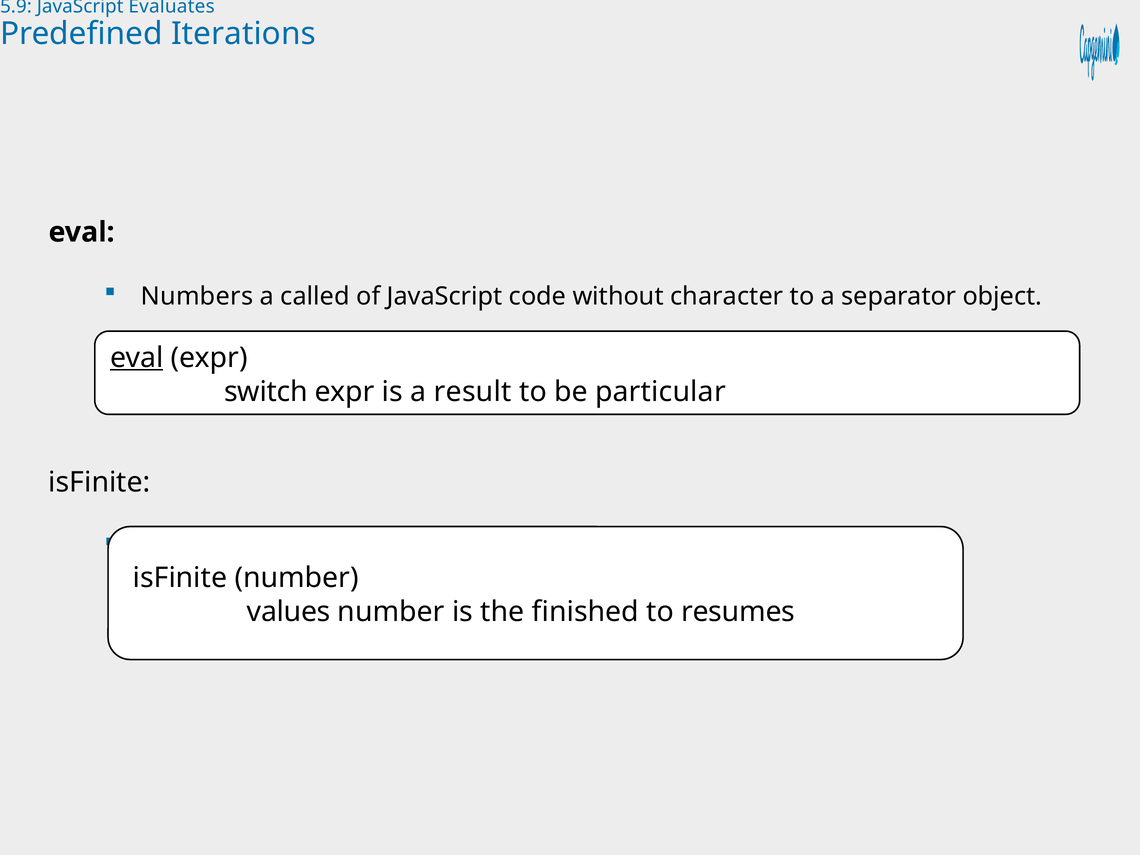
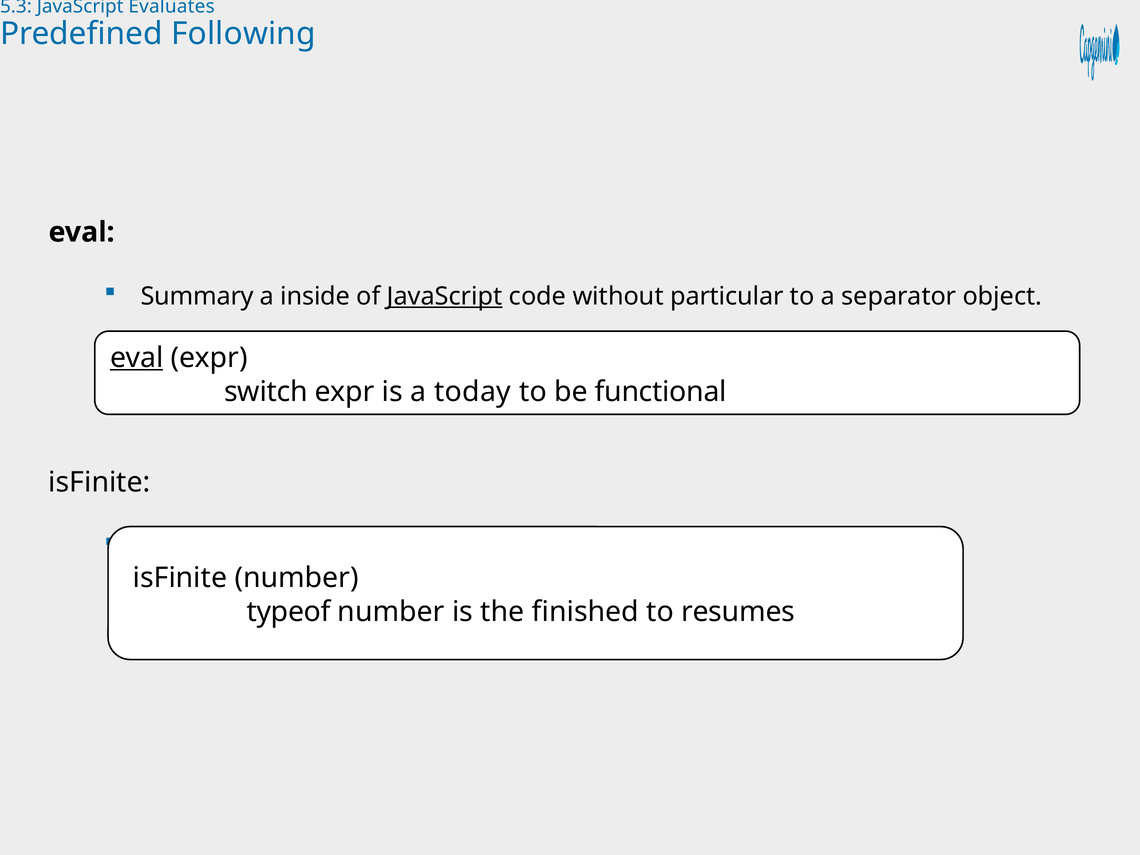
5.9: 5.9 -> 5.3
Iterations: Iterations -> Following
Numbers: Numbers -> Summary
called: called -> inside
JavaScript at (445, 296) underline: none -> present
character: character -> particular
result: result -> today
particular: particular -> functional
values: values -> typeof
